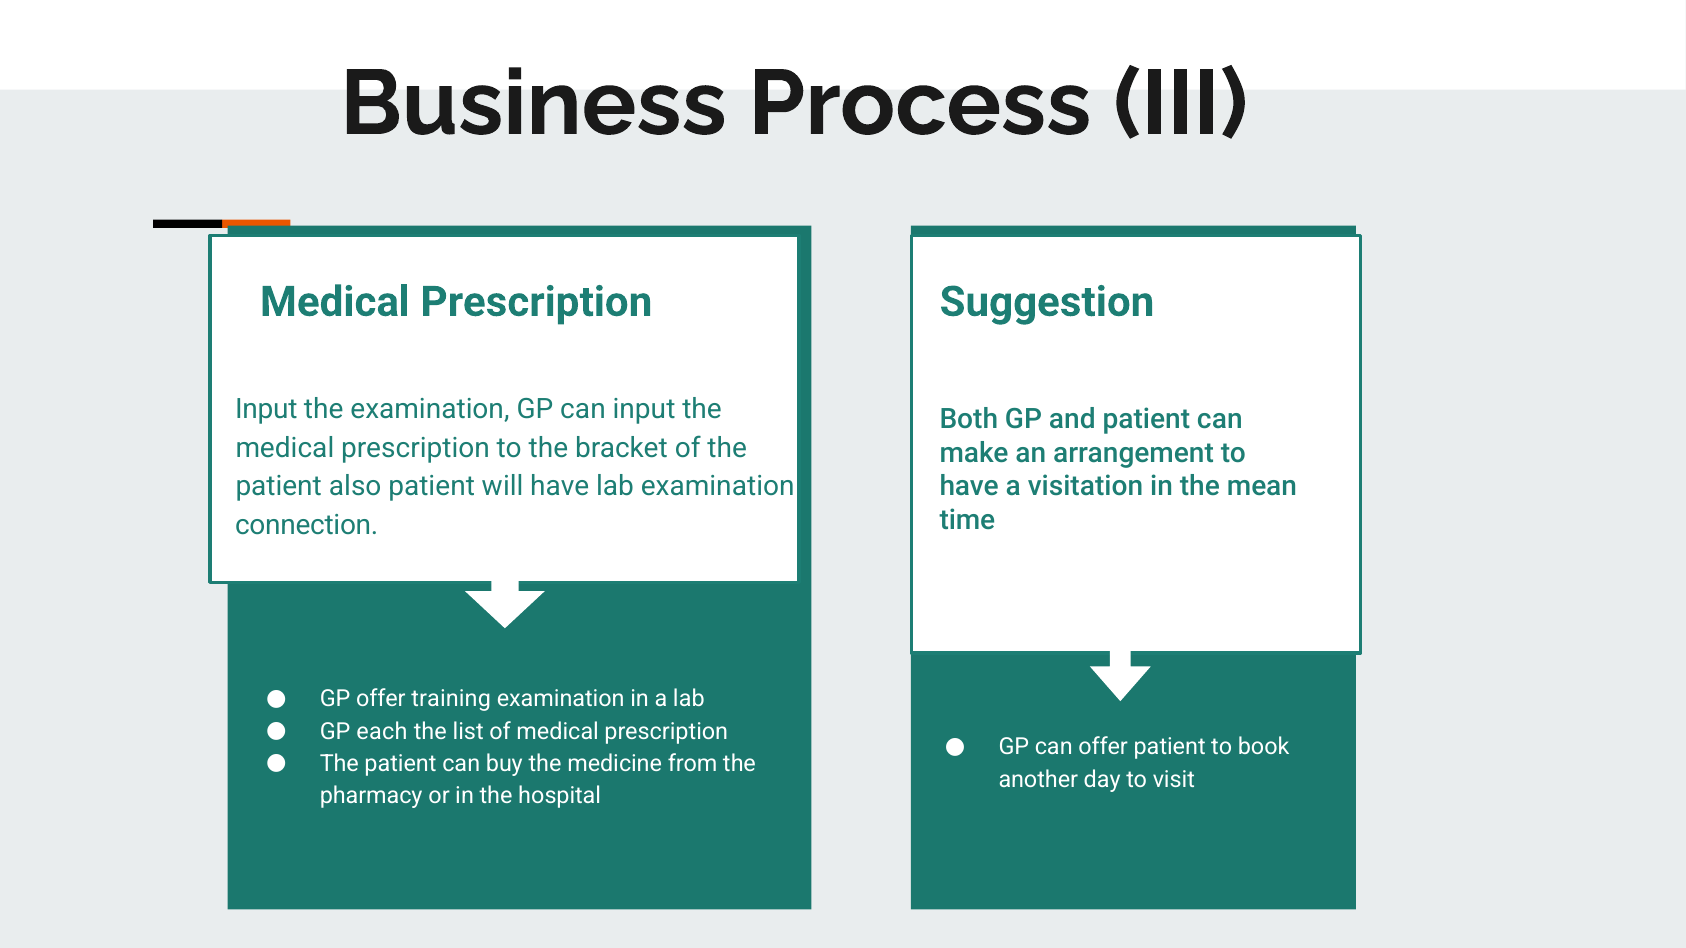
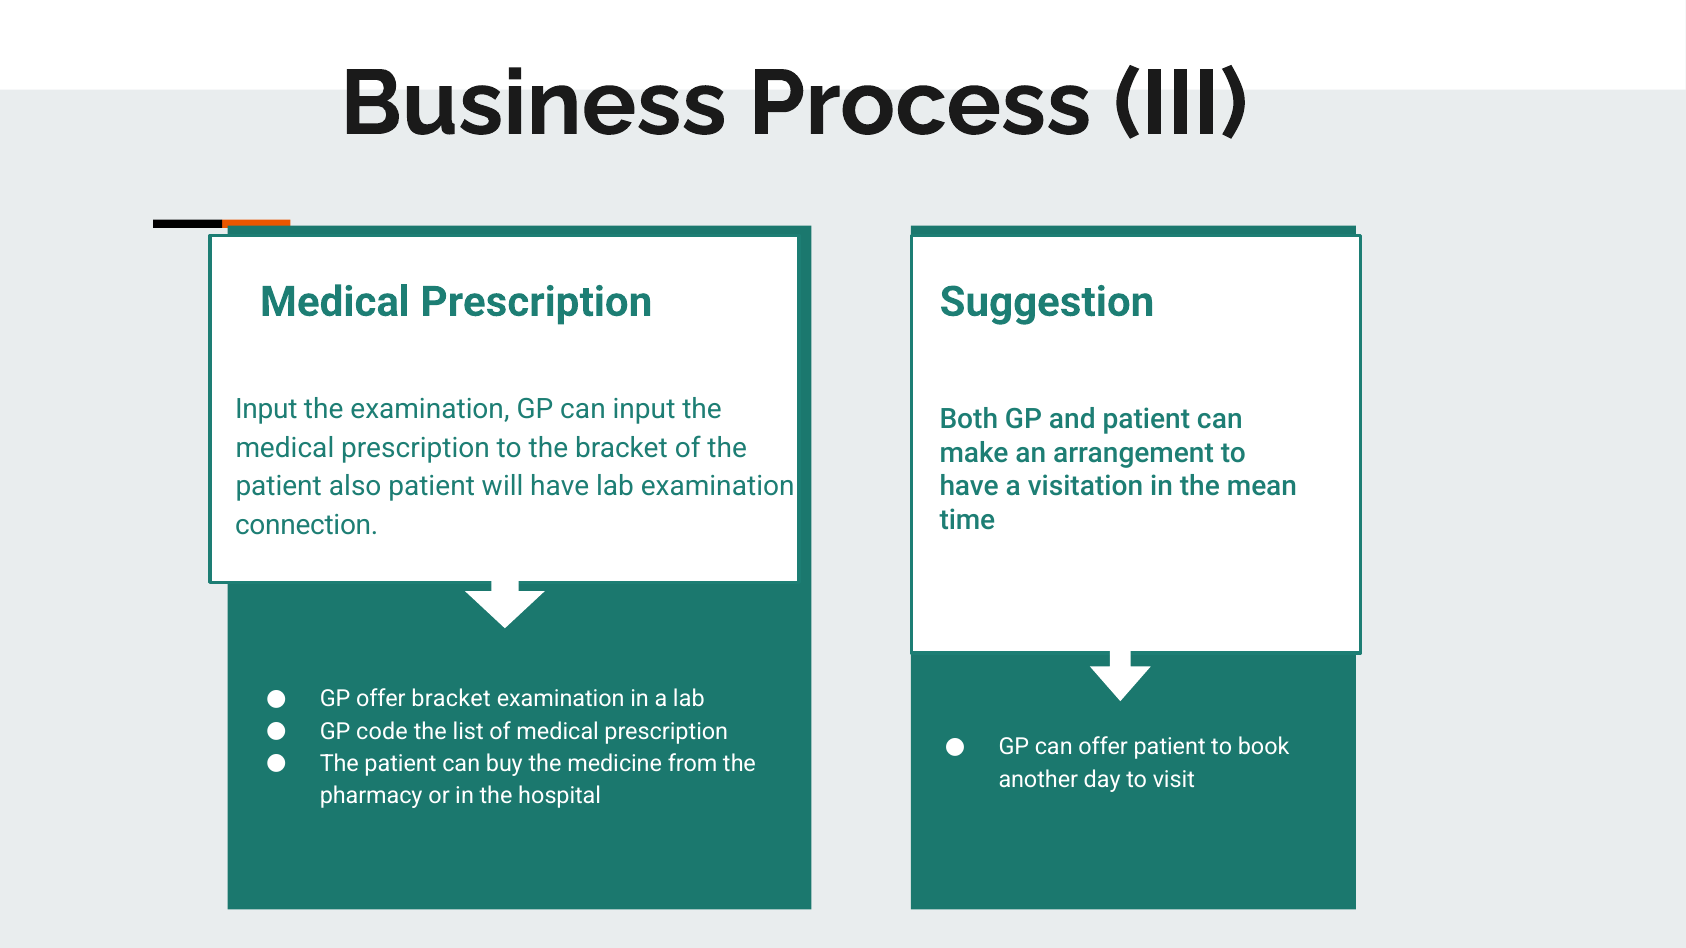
offer training: training -> bracket
each: each -> code
